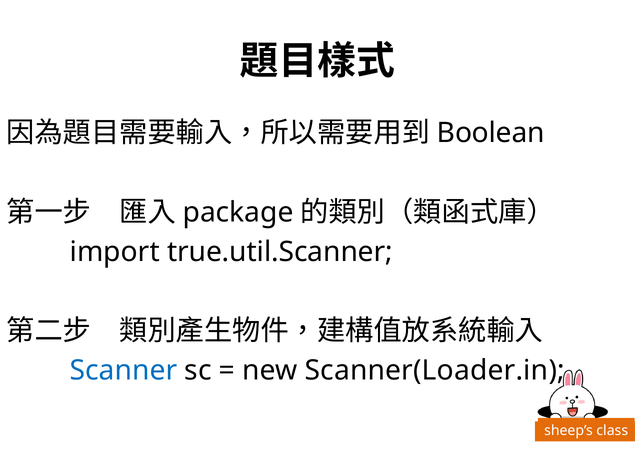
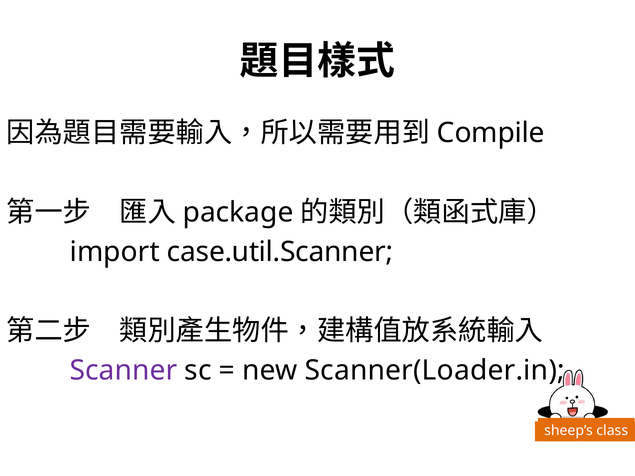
Boolean: Boolean -> Compile
true.util.Scanner: true.util.Scanner -> case.util.Scanner
Scanner colour: blue -> purple
